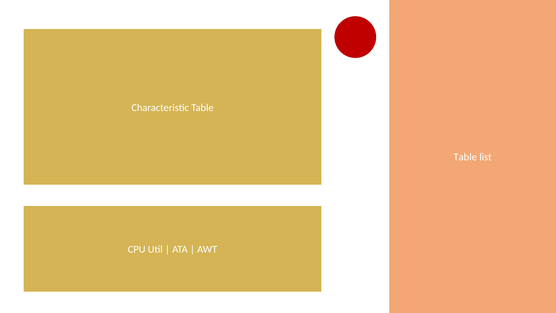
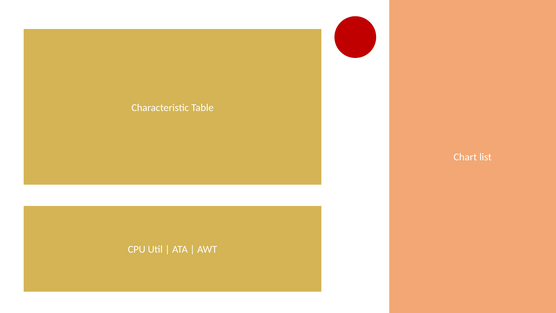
Table at (465, 157): Table -> Chart
